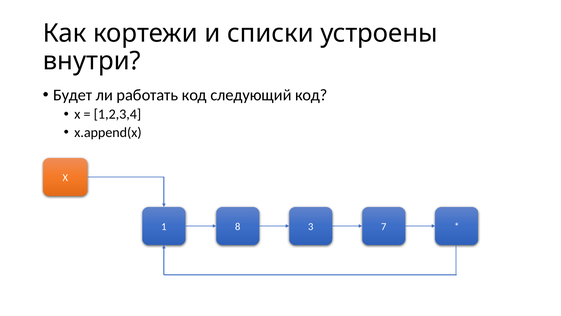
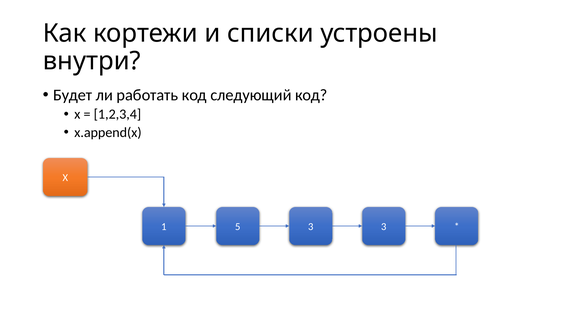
8: 8 -> 5
3 7: 7 -> 3
